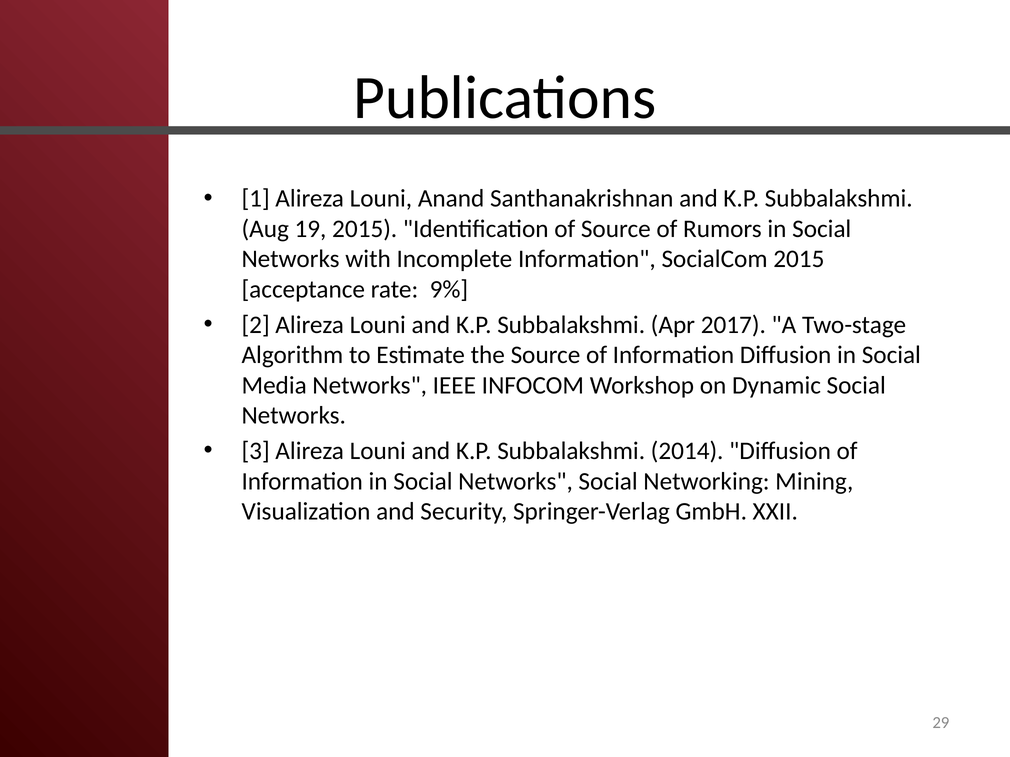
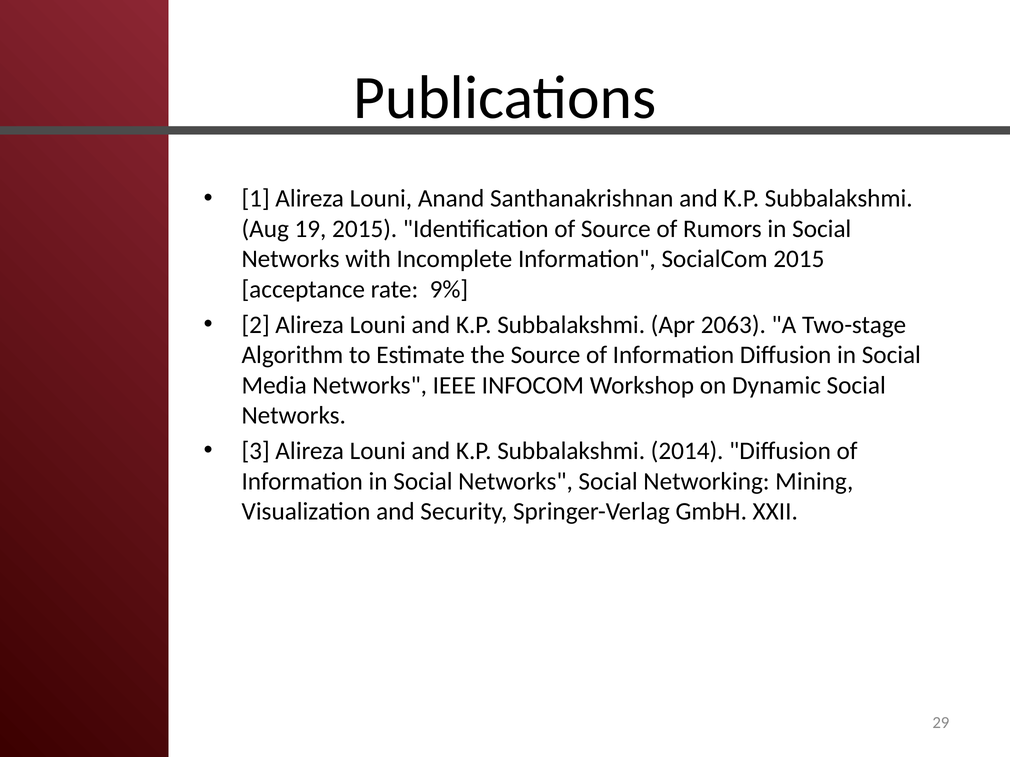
2017: 2017 -> 2063
